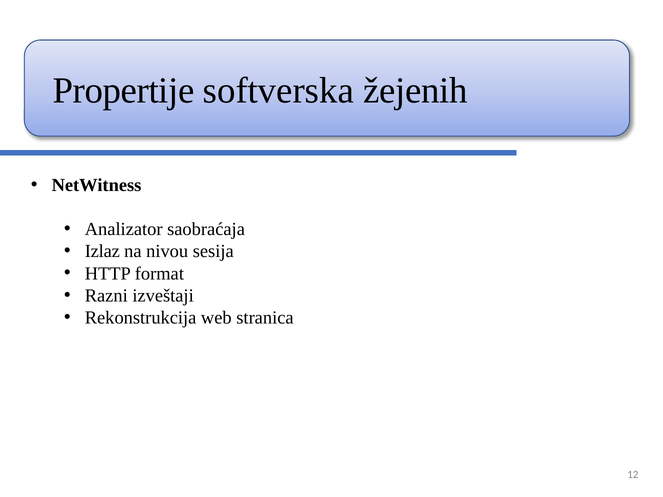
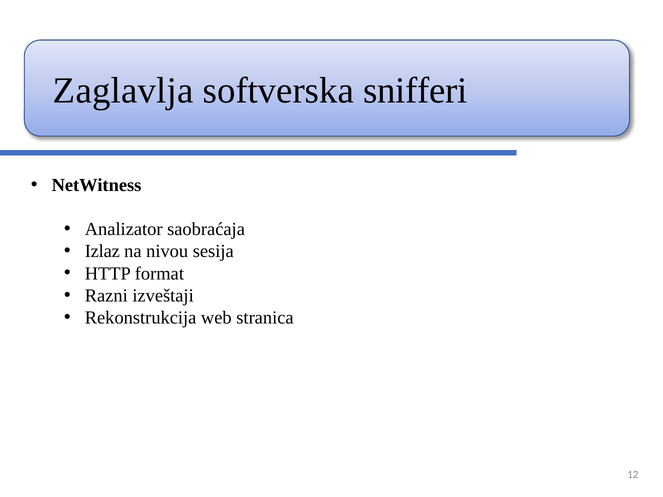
Propertije: Propertije -> Zaglavlja
žejenih: žejenih -> snifferi
